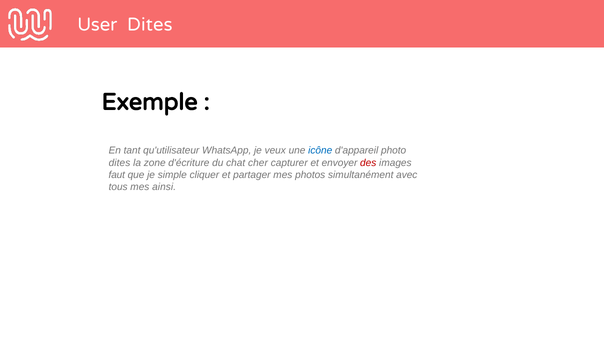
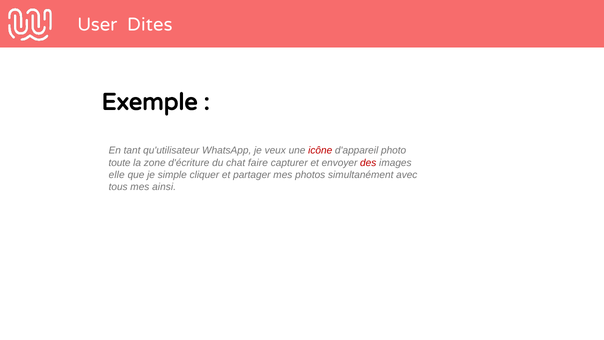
icône colour: blue -> red
dites at (119, 163): dites -> toute
cher: cher -> faire
faut: faut -> elle
